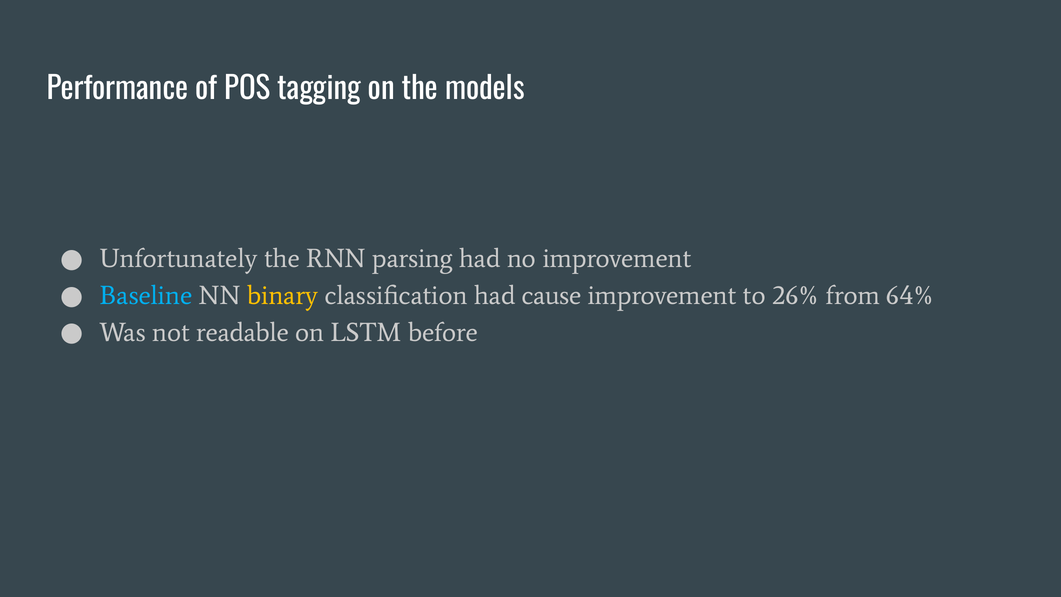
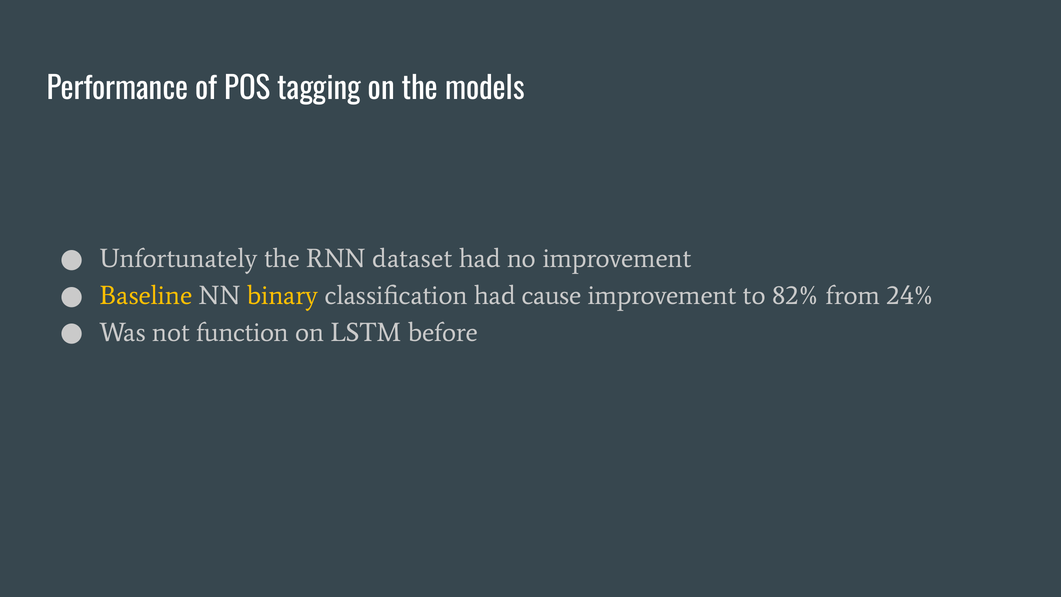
parsing: parsing -> dataset
Baseline colour: light blue -> yellow
26%: 26% -> 82%
64%: 64% -> 24%
readable: readable -> function
